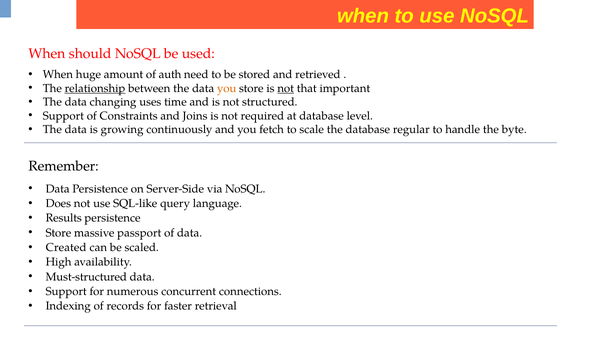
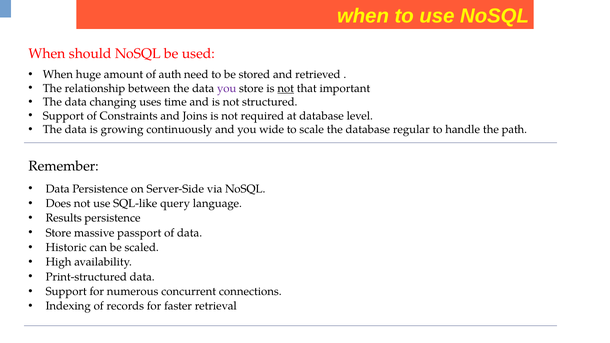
relationship underline: present -> none
you at (227, 88) colour: orange -> purple
fetch: fetch -> wide
byte: byte -> path
Created: Created -> Historic
Must-structured: Must-structured -> Print-structured
